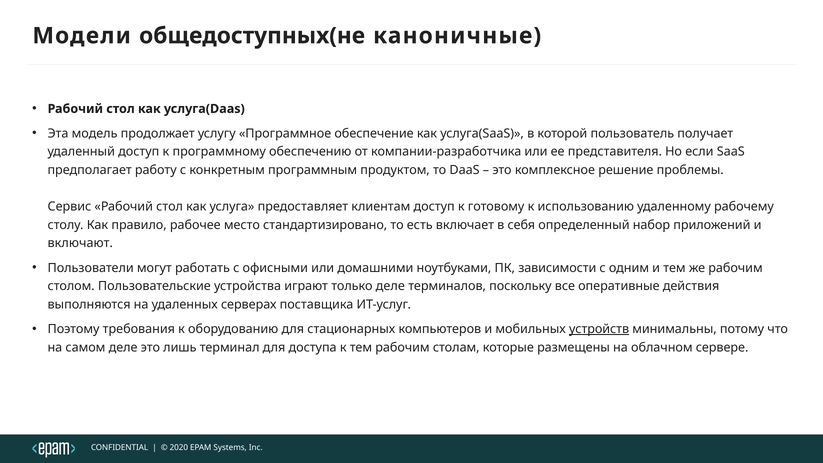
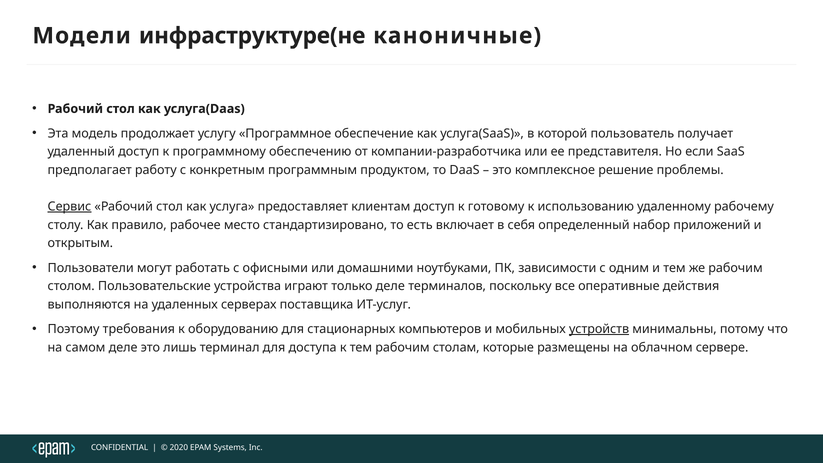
общедоступных(не: общедоступных(не -> инфраструктуре(не
Сервис underline: none -> present
включают: включают -> открытым
